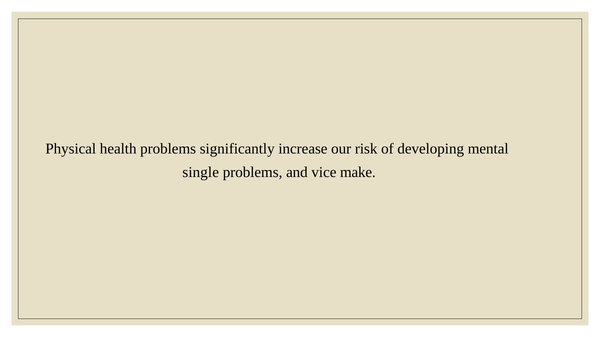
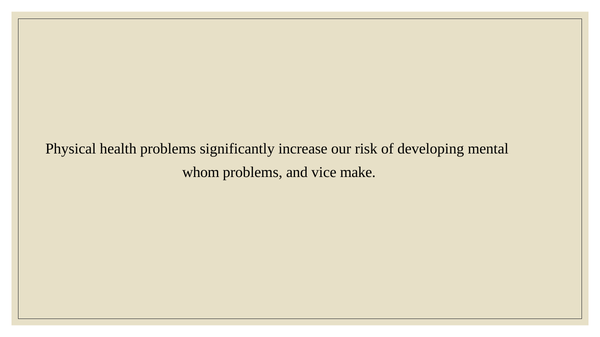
single: single -> whom
